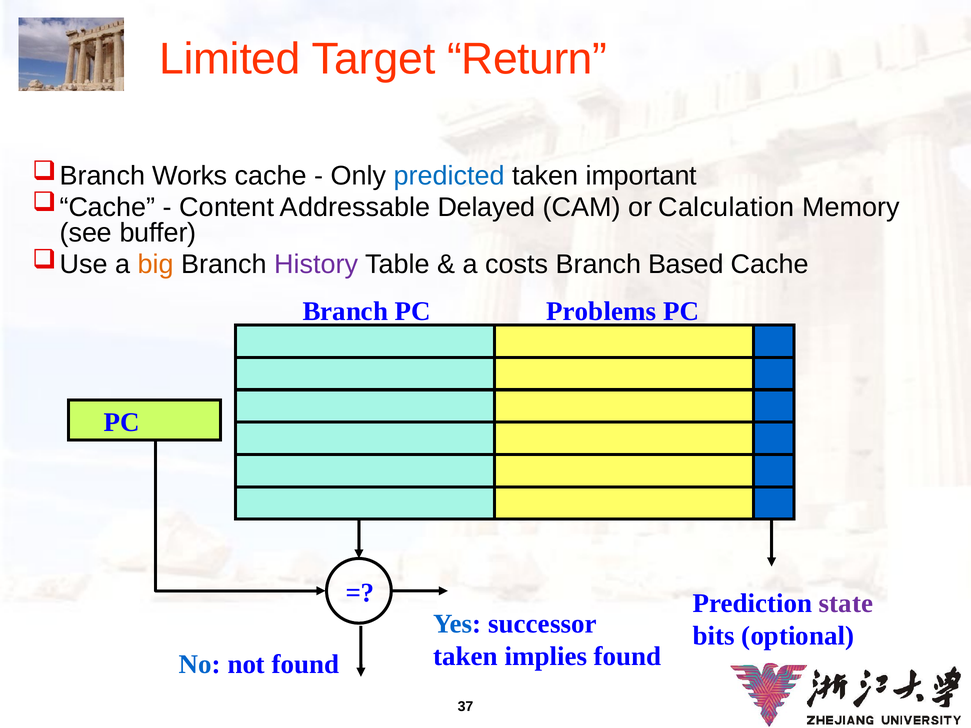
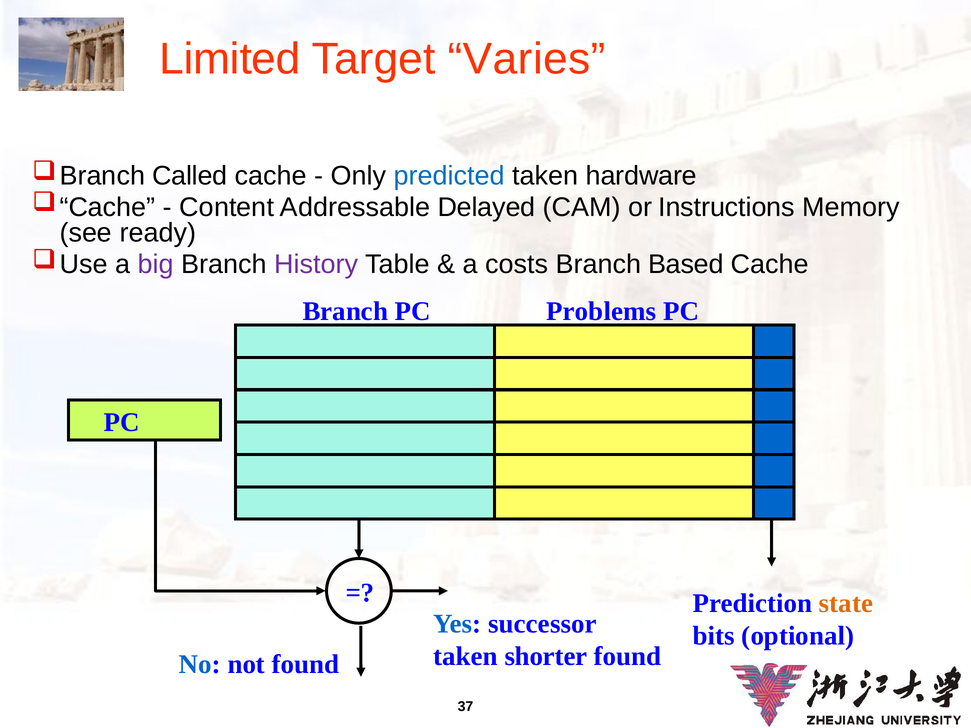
Return: Return -> Varies
Works: Works -> Called
important: important -> hardware
Calculation: Calculation -> Instructions
buffer: buffer -> ready
big colour: orange -> purple
state colour: purple -> orange
implies: implies -> shorter
